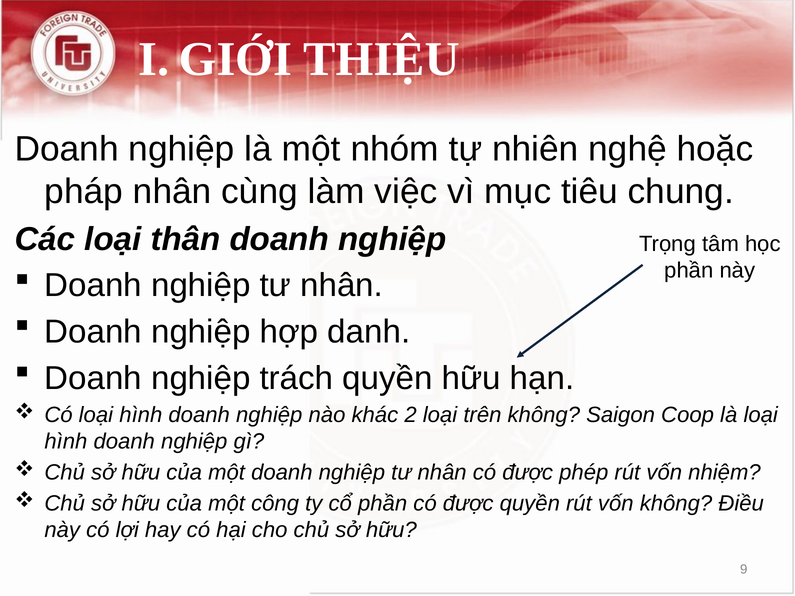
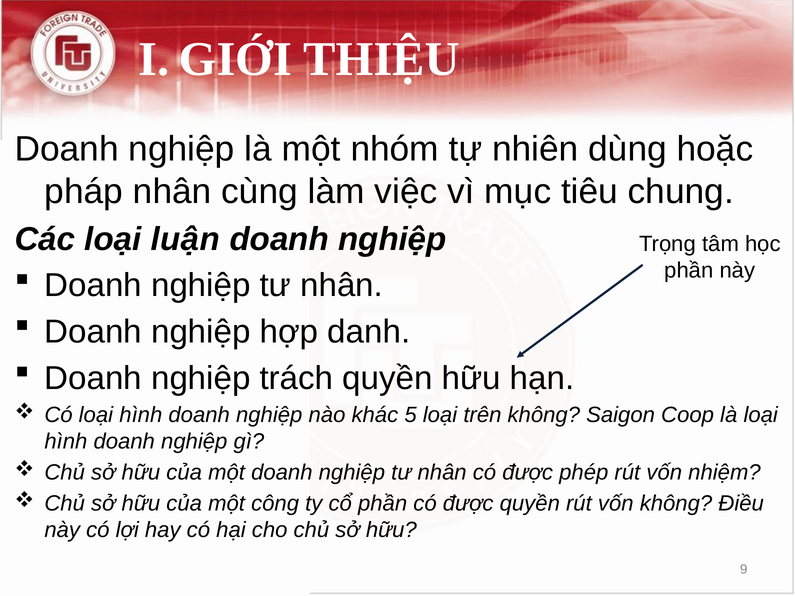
nghệ: nghệ -> dùng
thân: thân -> luận
2: 2 -> 5
